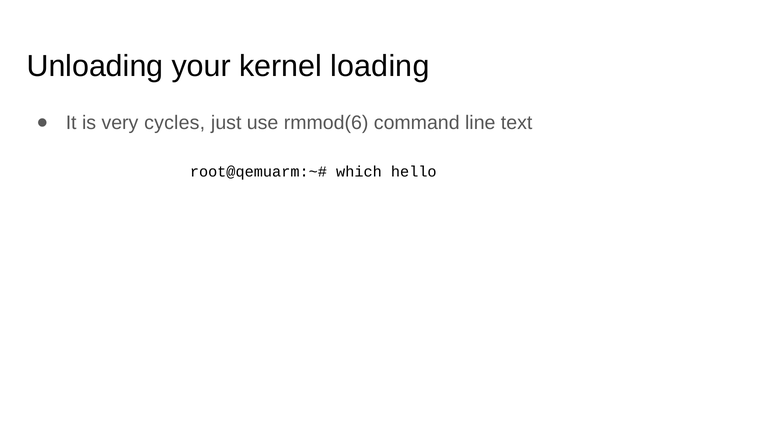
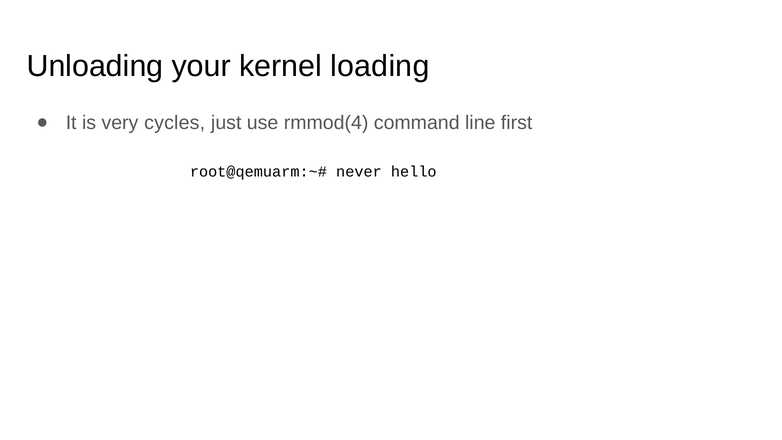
rmmod(6: rmmod(6 -> rmmod(4
text: text -> first
which: which -> never
